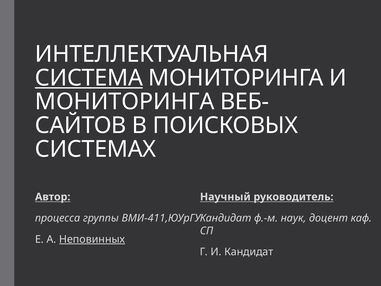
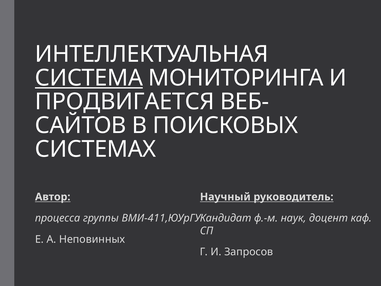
МОНИТОРИНГА at (125, 102): МОНИТОРИНГА -> ПРОДВИГАЕТСЯ
Неповинных underline: present -> none
И Кандидат: Кандидат -> Запросов
